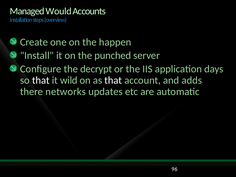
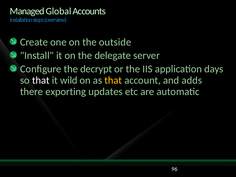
Would: Would -> Global
happen: happen -> outside
punched: punched -> delegate
that at (113, 80) colour: white -> yellow
networks: networks -> exporting
